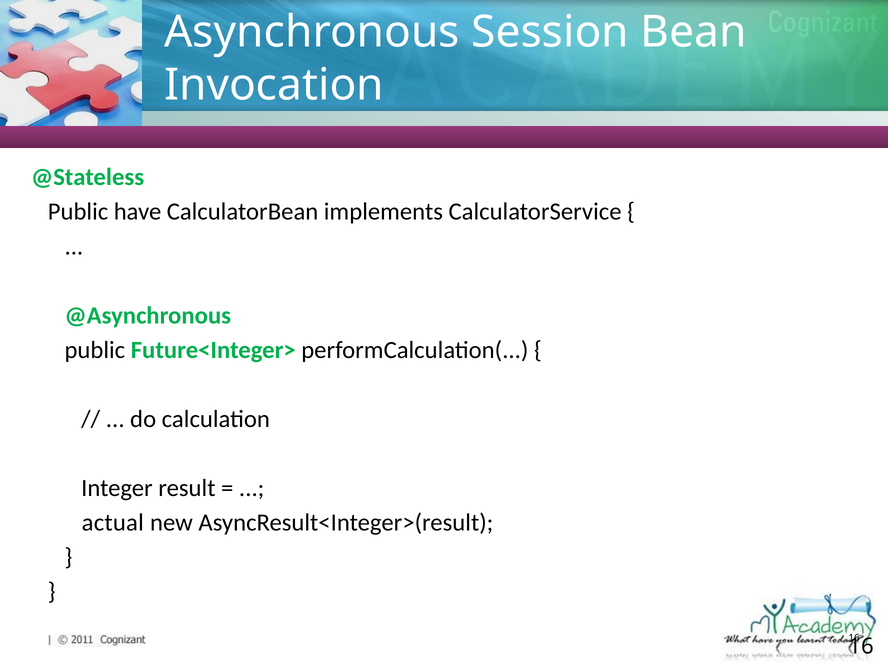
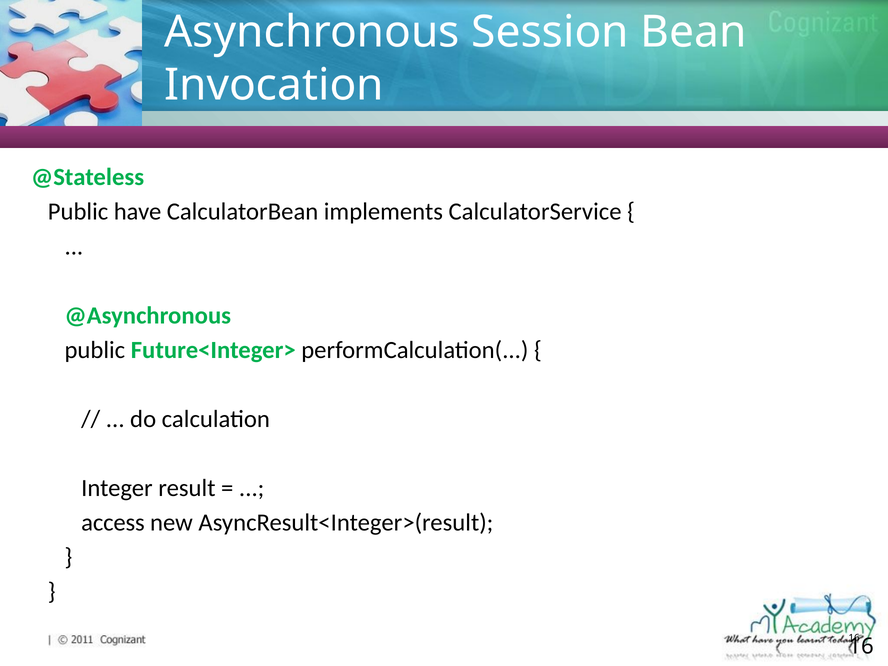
actual: actual -> access
